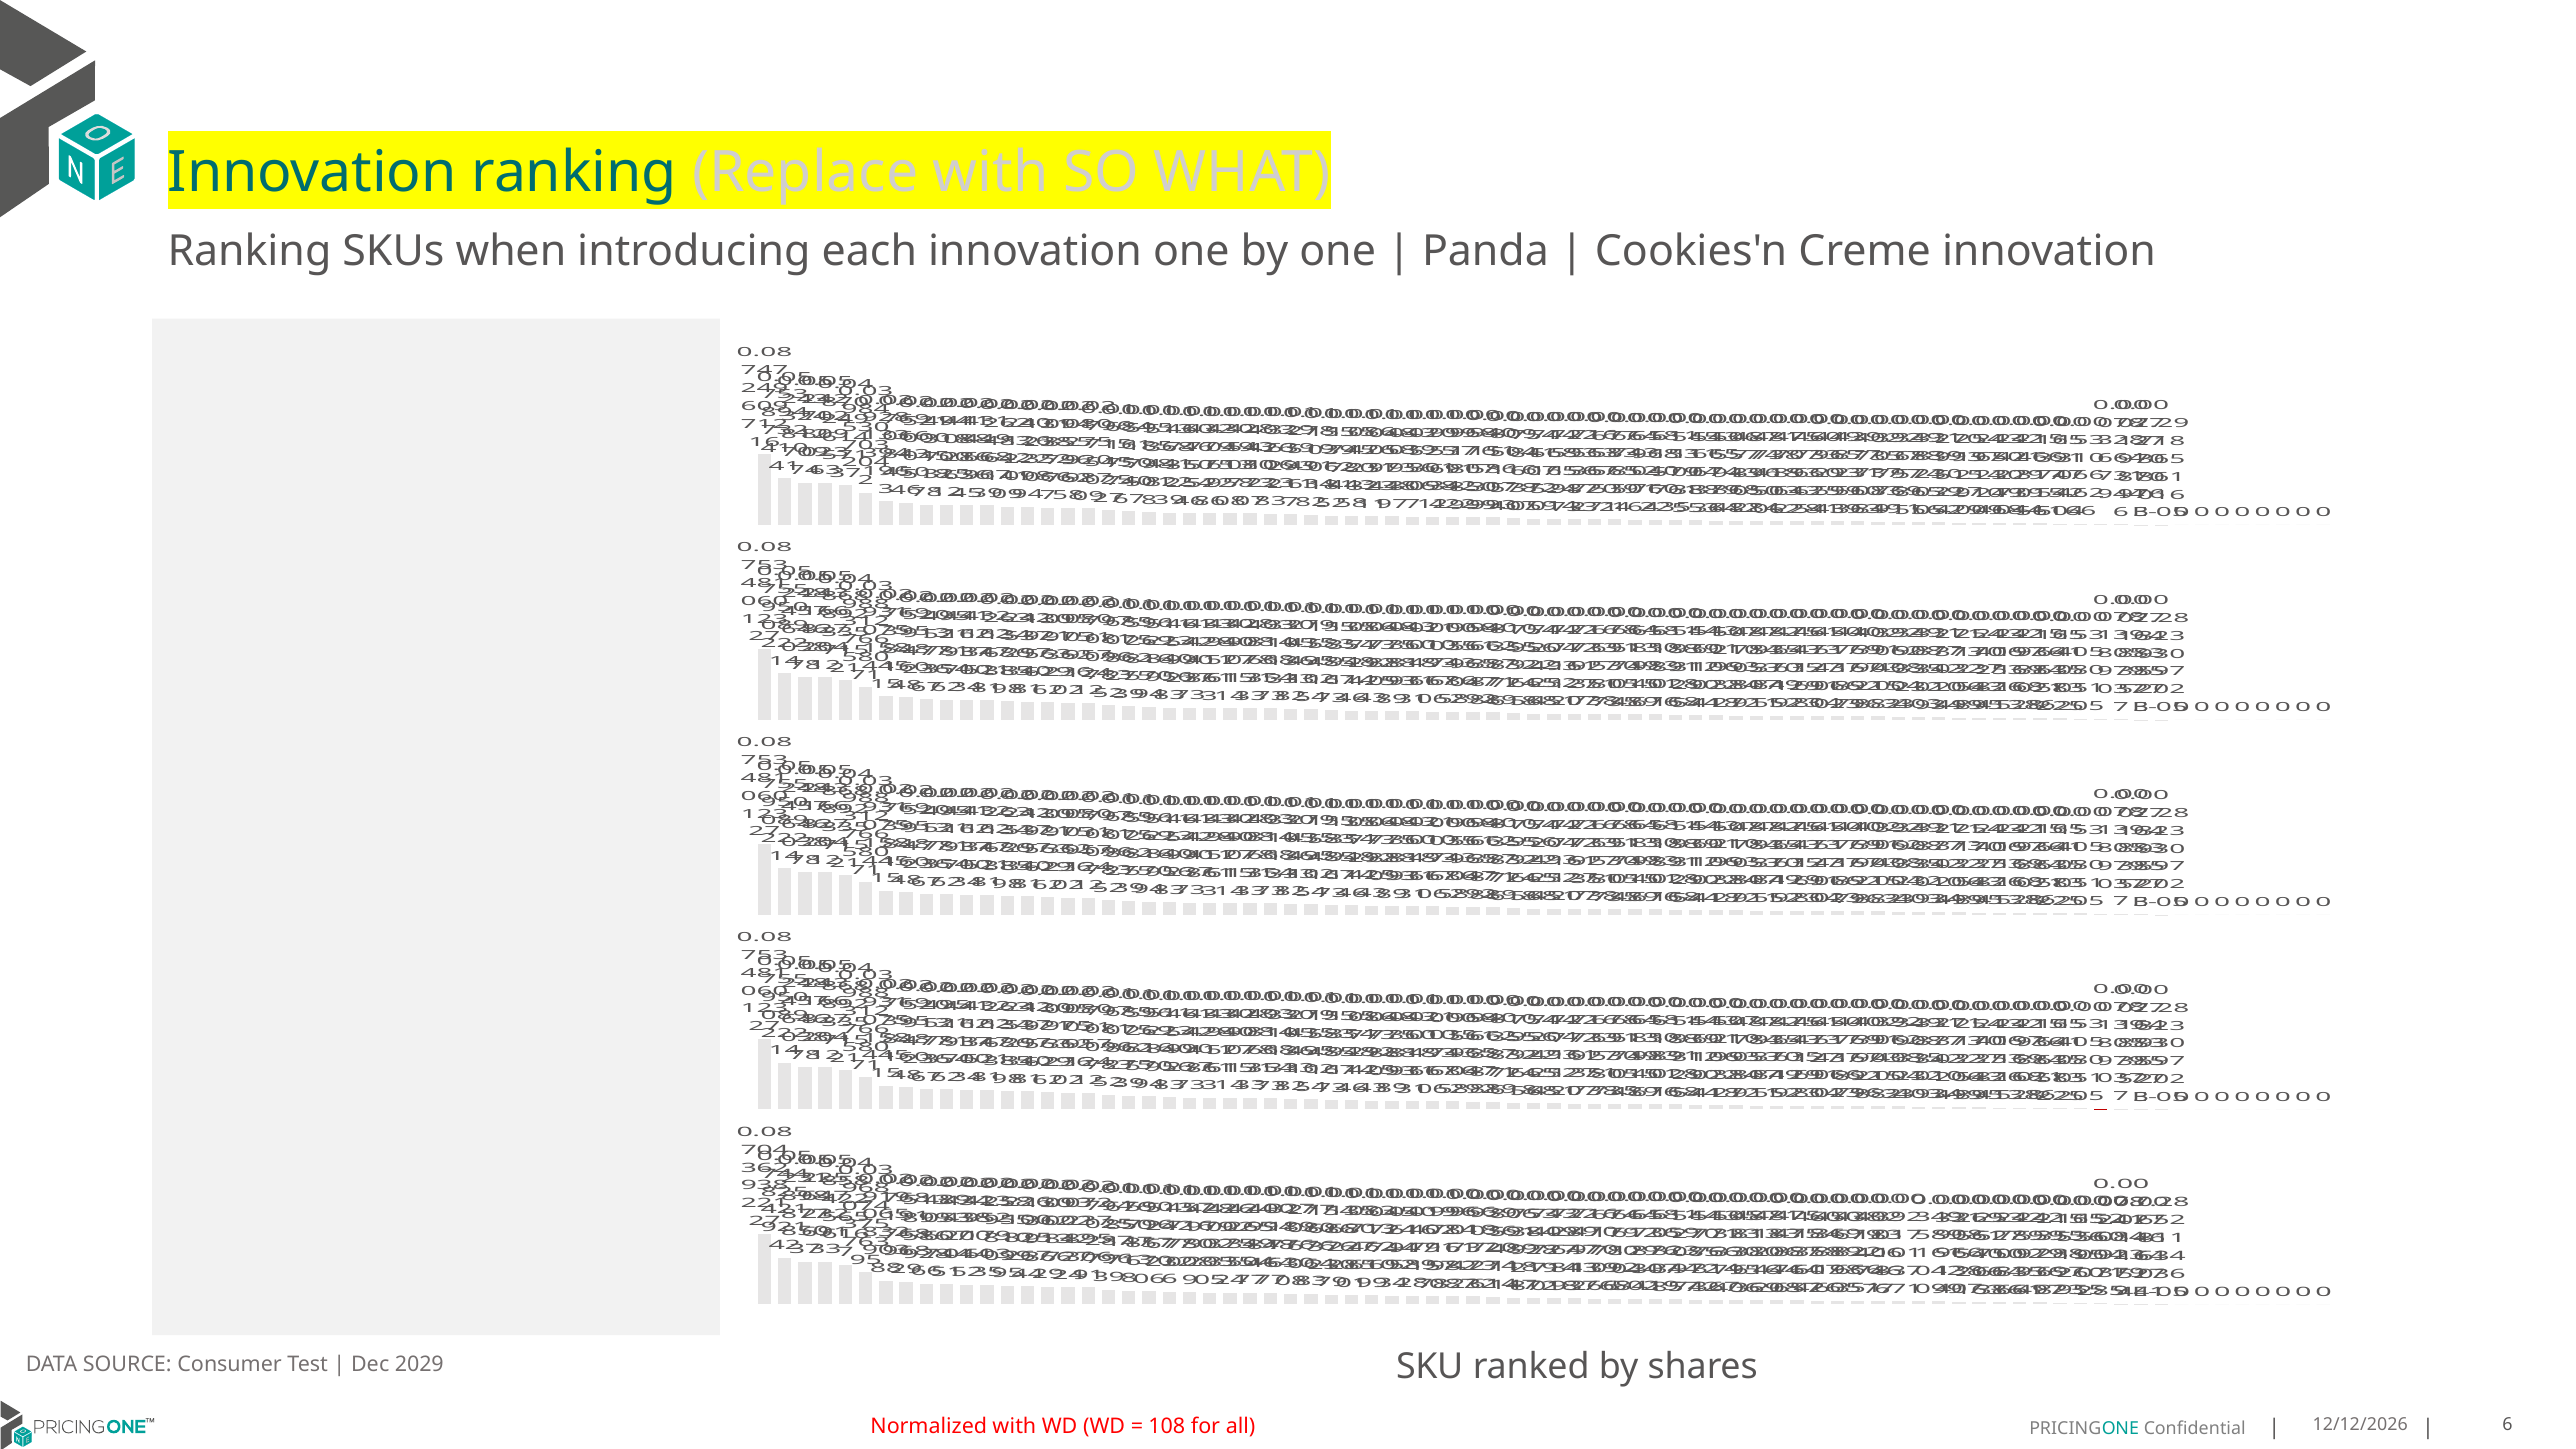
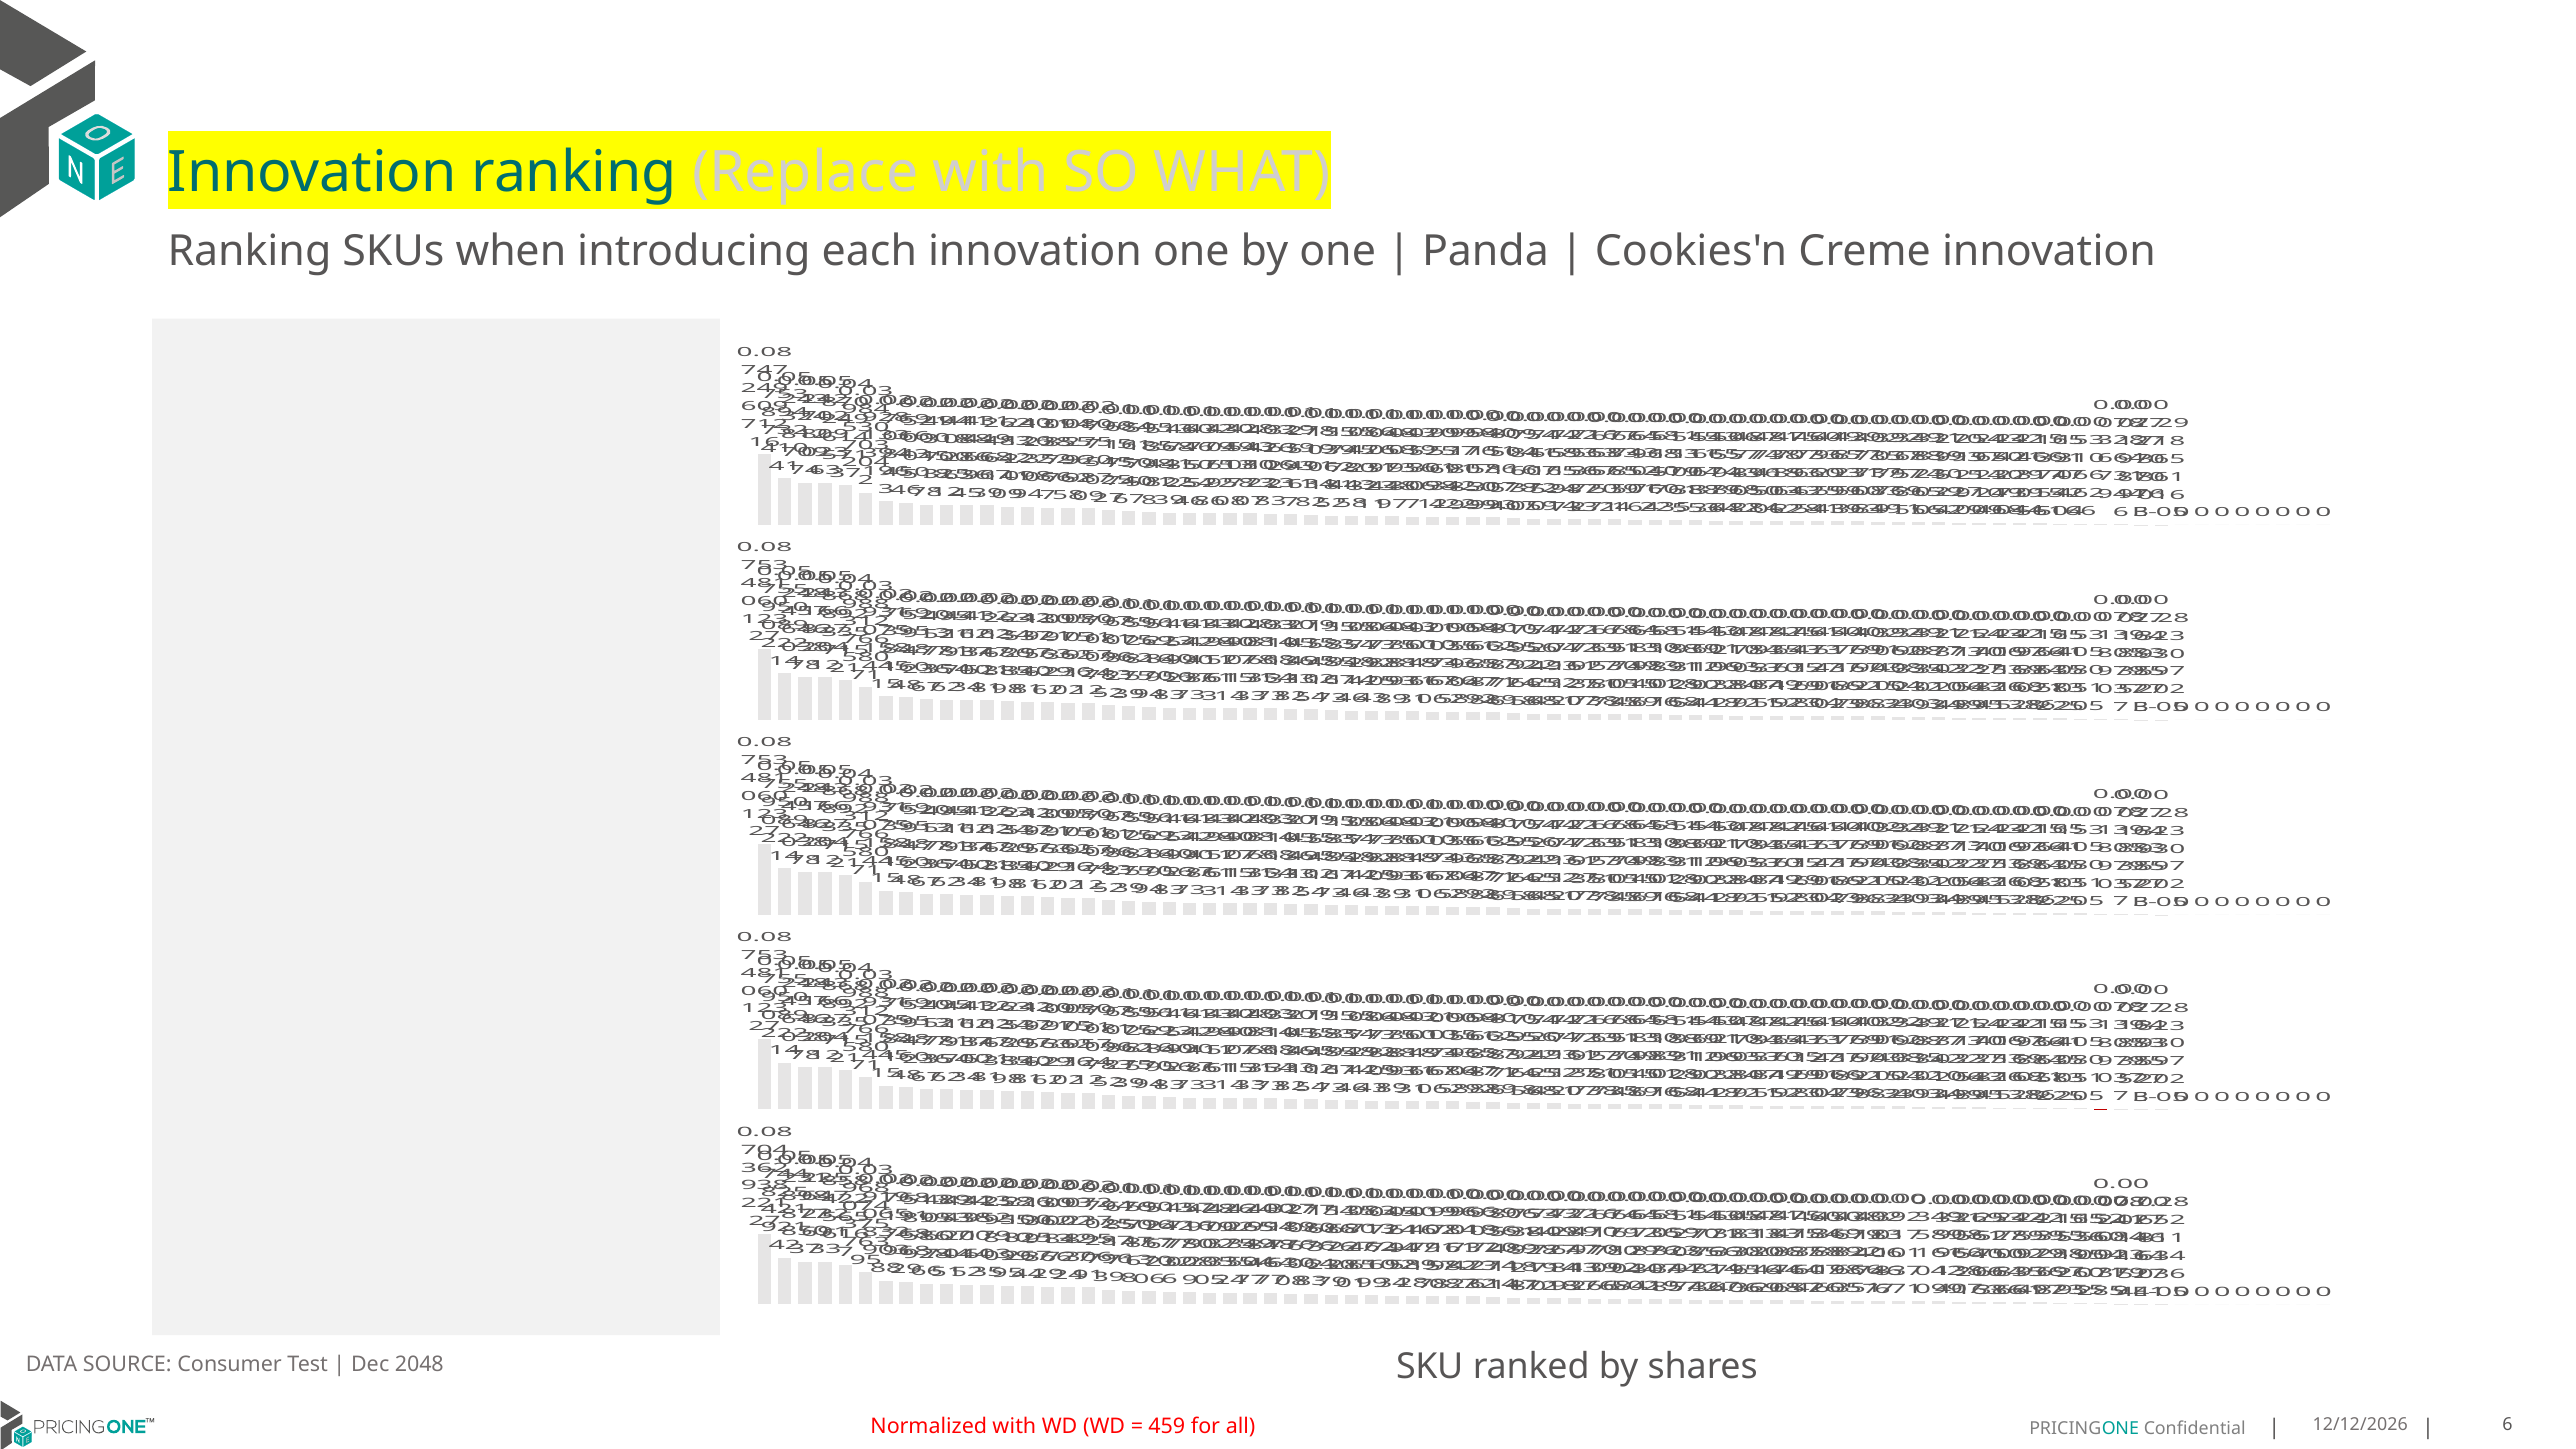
2029: 2029 -> 2048
108: 108 -> 459
